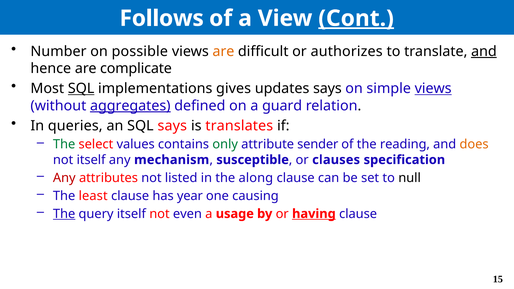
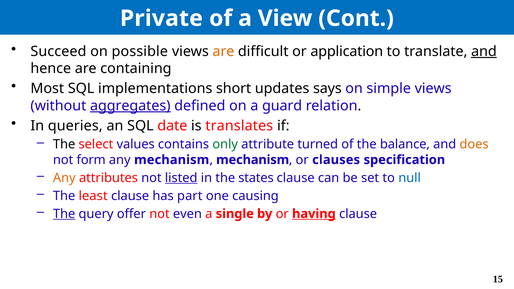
Follows: Follows -> Private
Cont underline: present -> none
Number: Number -> Succeed
authorizes: authorizes -> application
complicate: complicate -> containing
SQL at (81, 89) underline: present -> none
gives: gives -> short
views at (433, 89) underline: present -> none
SQL says: says -> date
The at (64, 144) colour: green -> black
sender: sender -> turned
reading: reading -> balance
not itself: itself -> form
susceptible at (253, 160): susceptible -> mechanism
Any at (64, 178) colour: red -> orange
listed underline: none -> present
along: along -> states
null colour: black -> blue
year: year -> part
query itself: itself -> offer
usage: usage -> single
